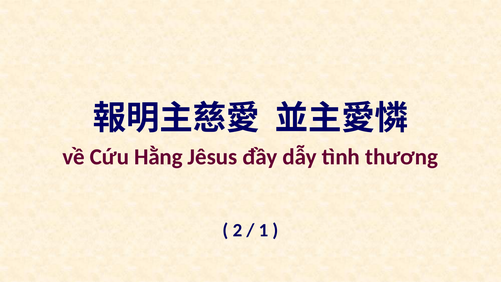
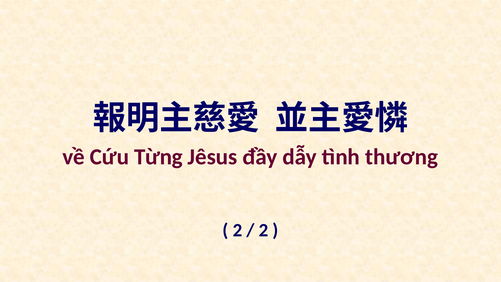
Hằng: Hằng -> Từng
1 at (263, 230): 1 -> 2
